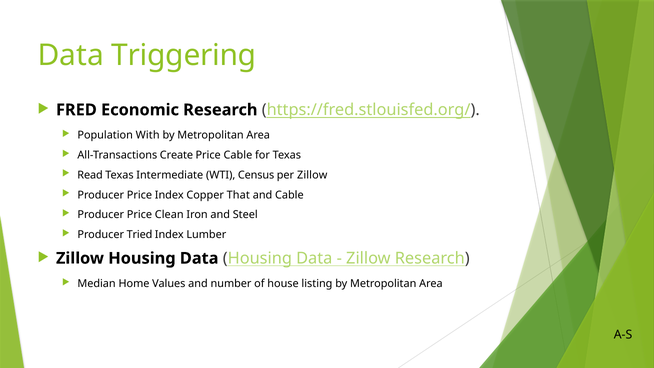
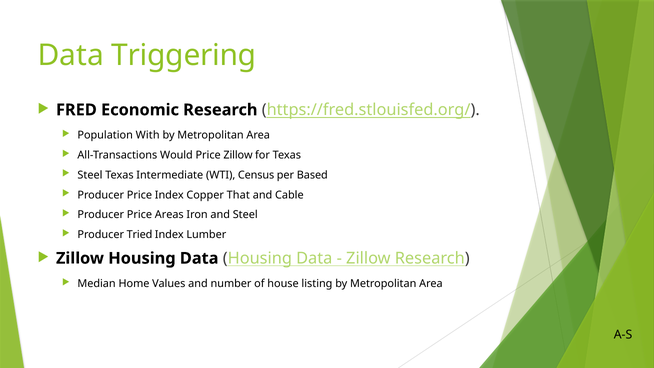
Create: Create -> Would
Price Cable: Cable -> Zillow
Read at (90, 175): Read -> Steel
per Zillow: Zillow -> Based
Clean: Clean -> Areas
